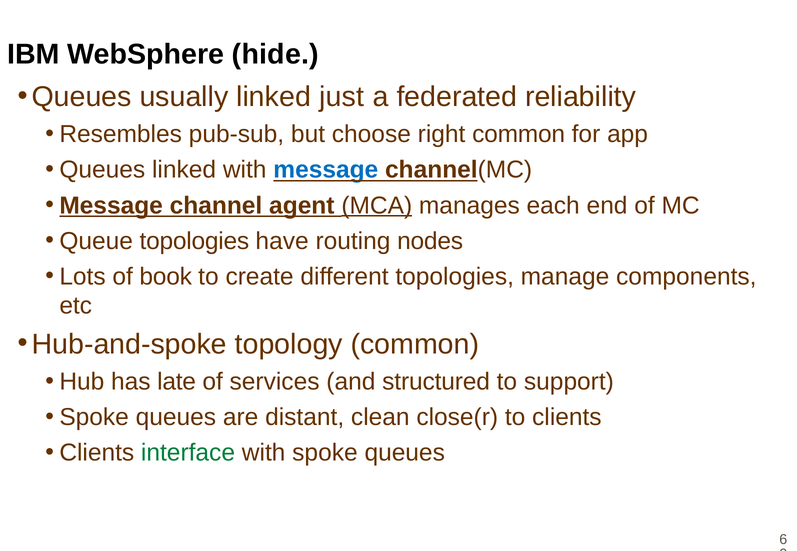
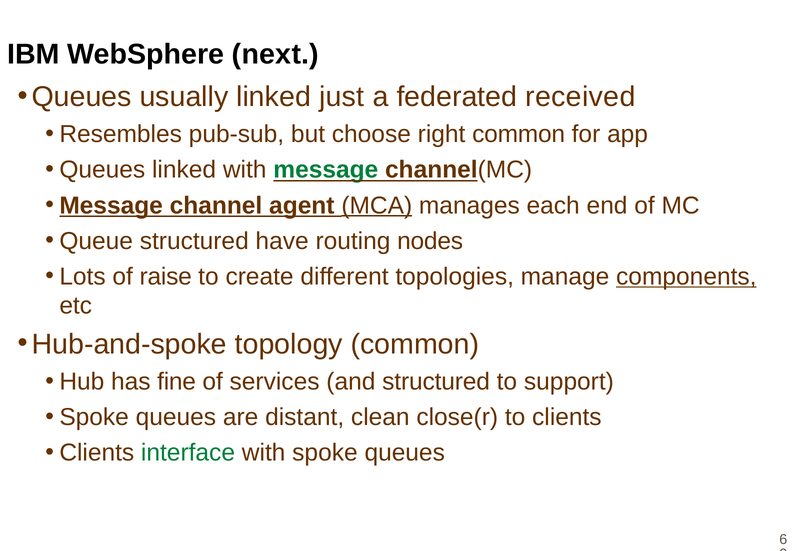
hide: hide -> next
reliability: reliability -> received
message at (326, 170) colour: blue -> green
Queue topologies: topologies -> structured
book: book -> raise
components underline: none -> present
late: late -> fine
